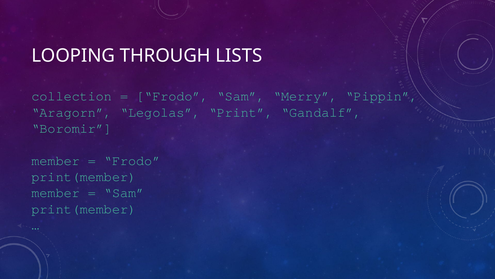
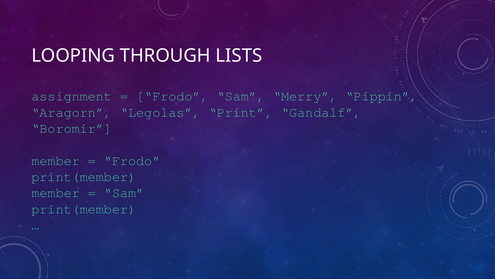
collection: collection -> assignment
